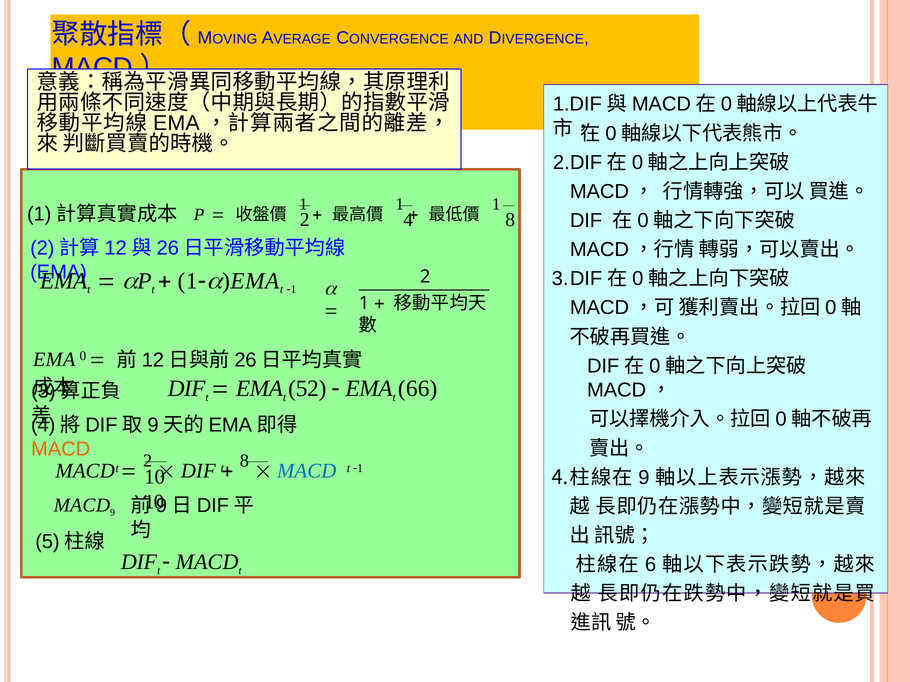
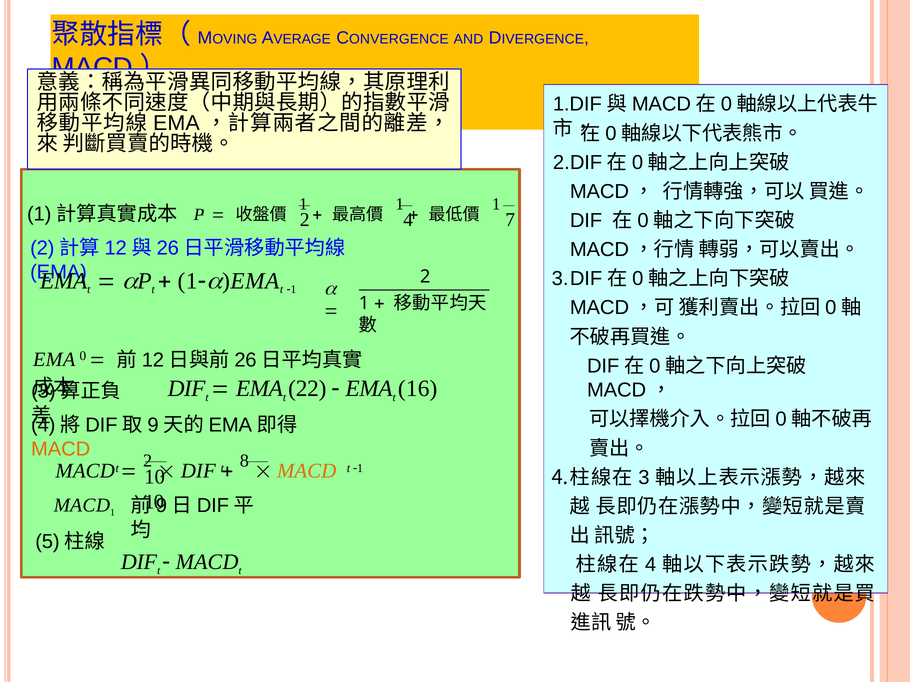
8 at (510, 220): 8 -> 7
52: 52 -> 22
66: 66 -> 16
MACD at (307, 471) colour: blue -> orange
9 at (644, 478): 9 -> 3
MACD 9: 9 -> 1
6 at (651, 565): 6 -> 4
